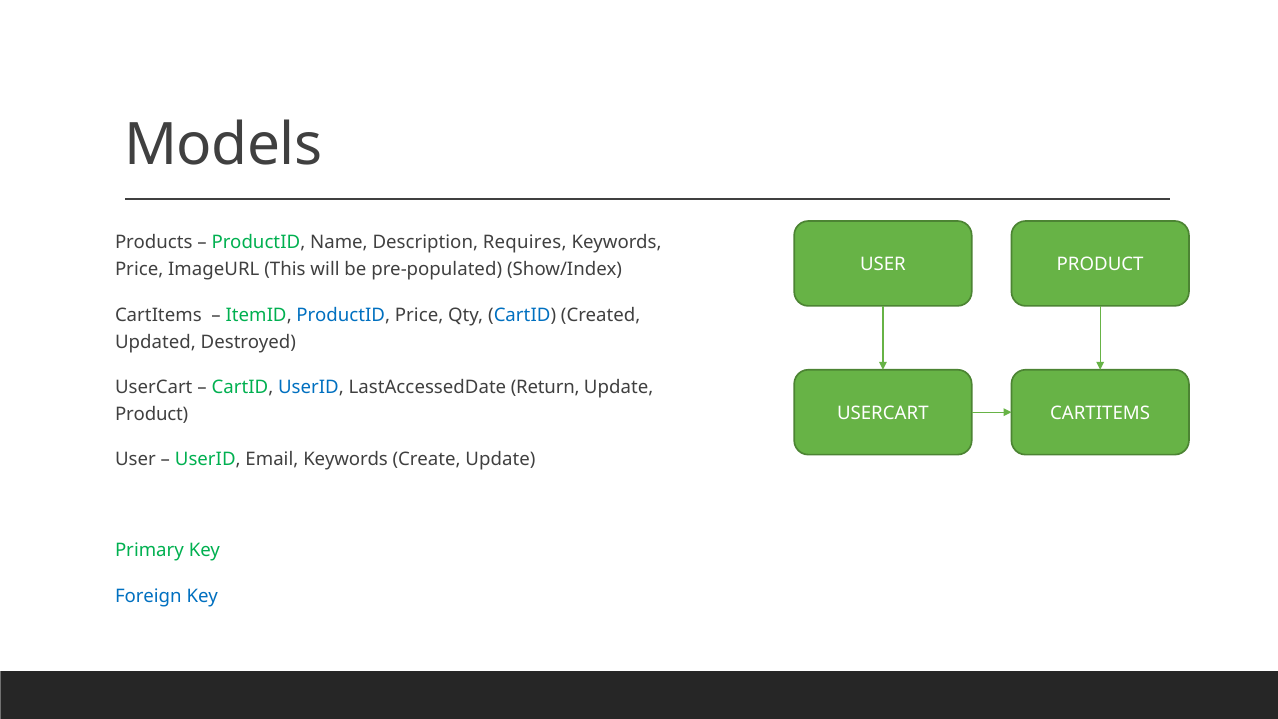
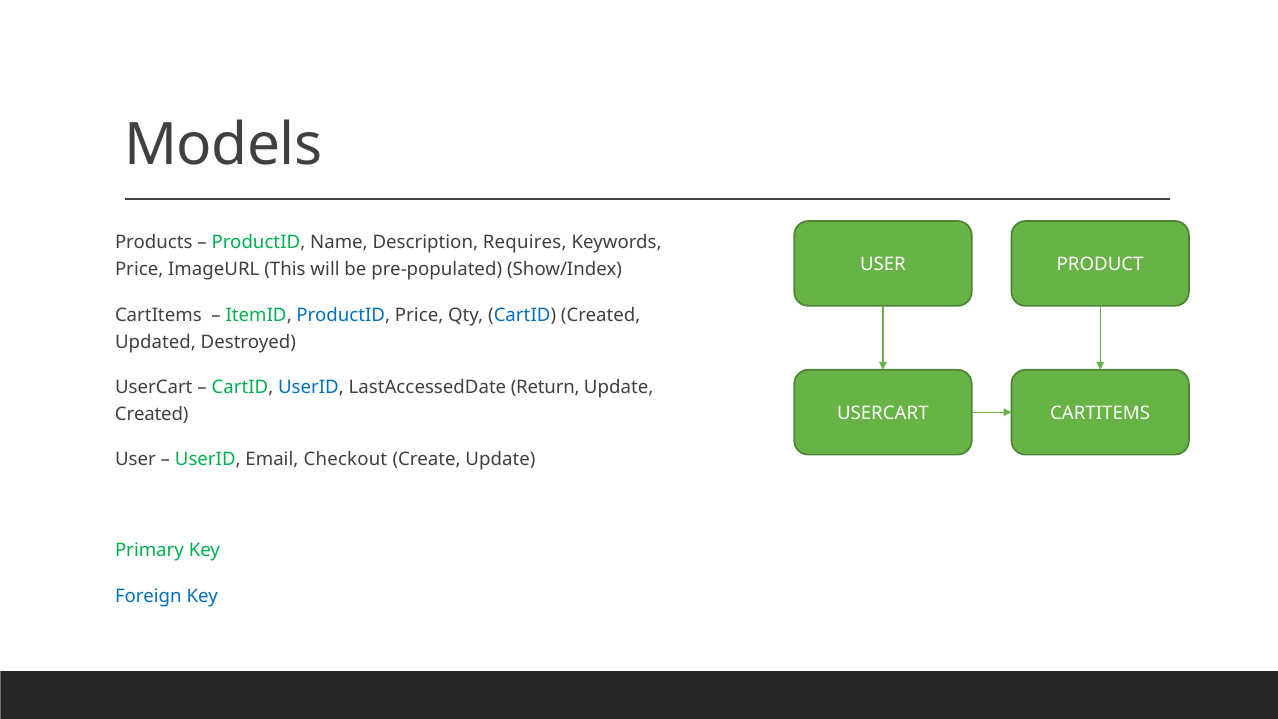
Product at (152, 414): Product -> Created
Email Keywords: Keywords -> Checkout
